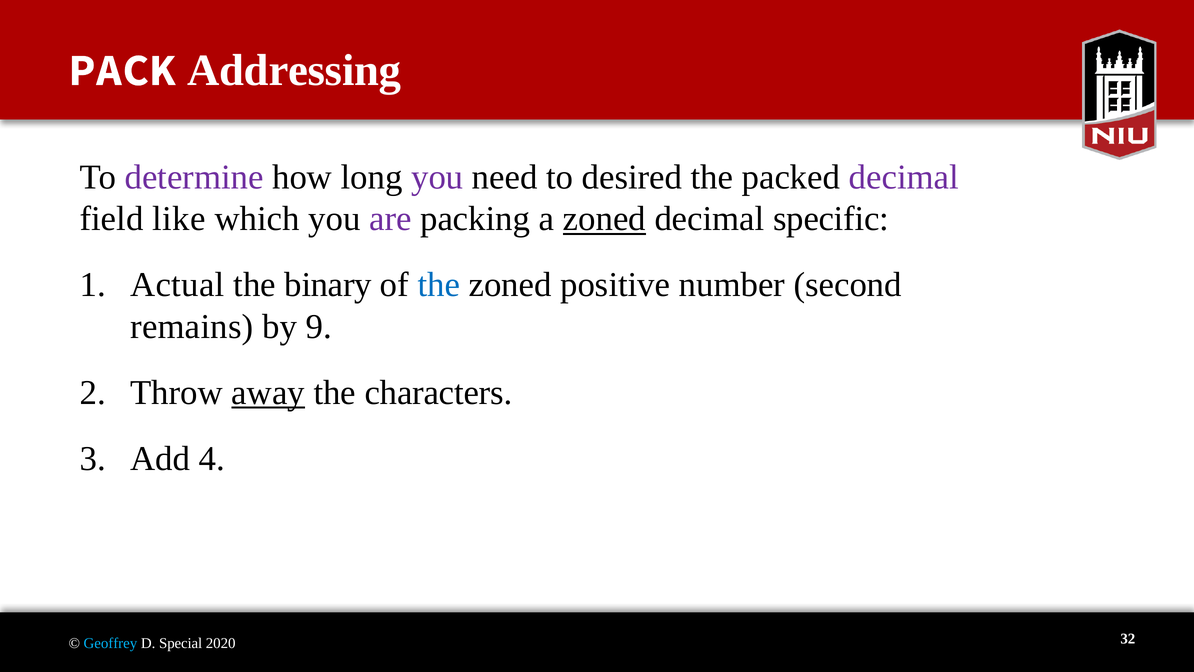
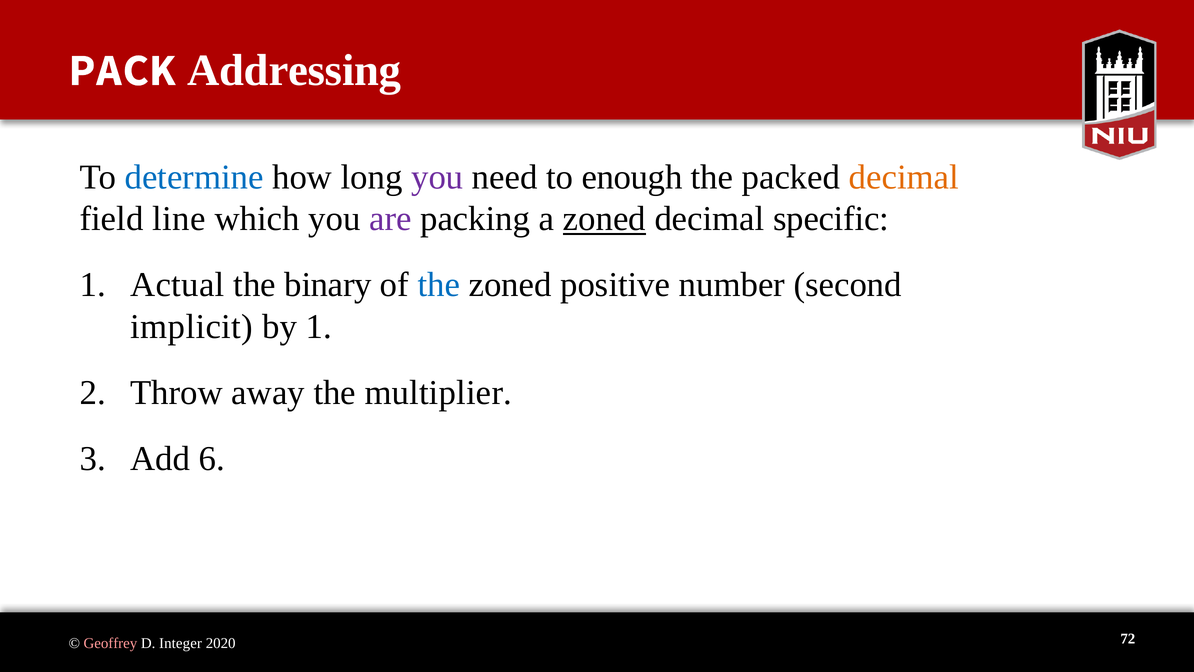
determine colour: purple -> blue
desired: desired -> enough
decimal at (904, 177) colour: purple -> orange
like: like -> line
remains: remains -> implicit
by 9: 9 -> 1
away underline: present -> none
characters: characters -> multiplier
4: 4 -> 6
Geoffrey colour: light blue -> pink
Special: Special -> Integer
32: 32 -> 72
